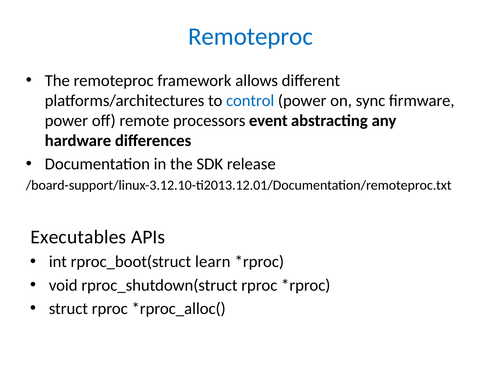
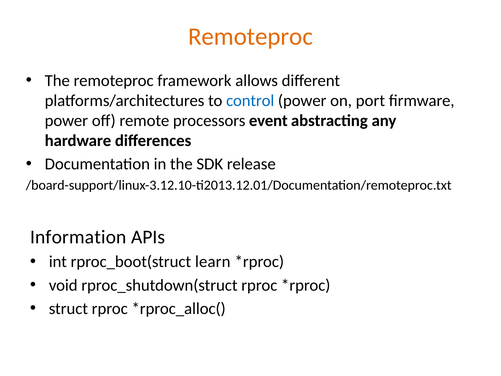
Remoteproc at (251, 36) colour: blue -> orange
sync: sync -> port
Executables: Executables -> Information
